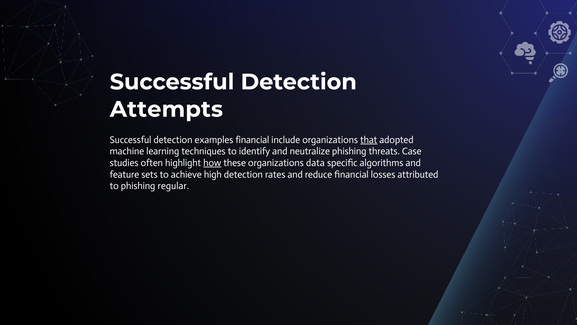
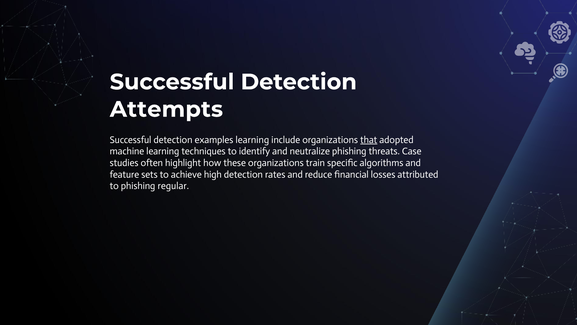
examples financial: financial -> learning
how underline: present -> none
data: data -> train
